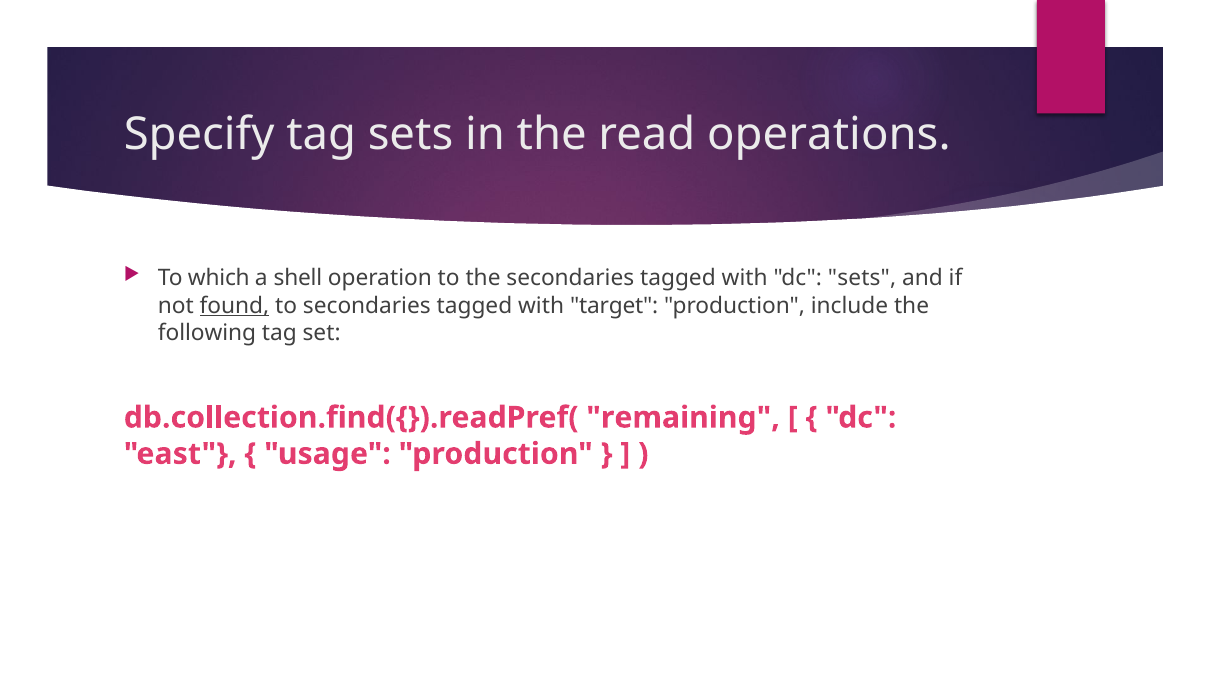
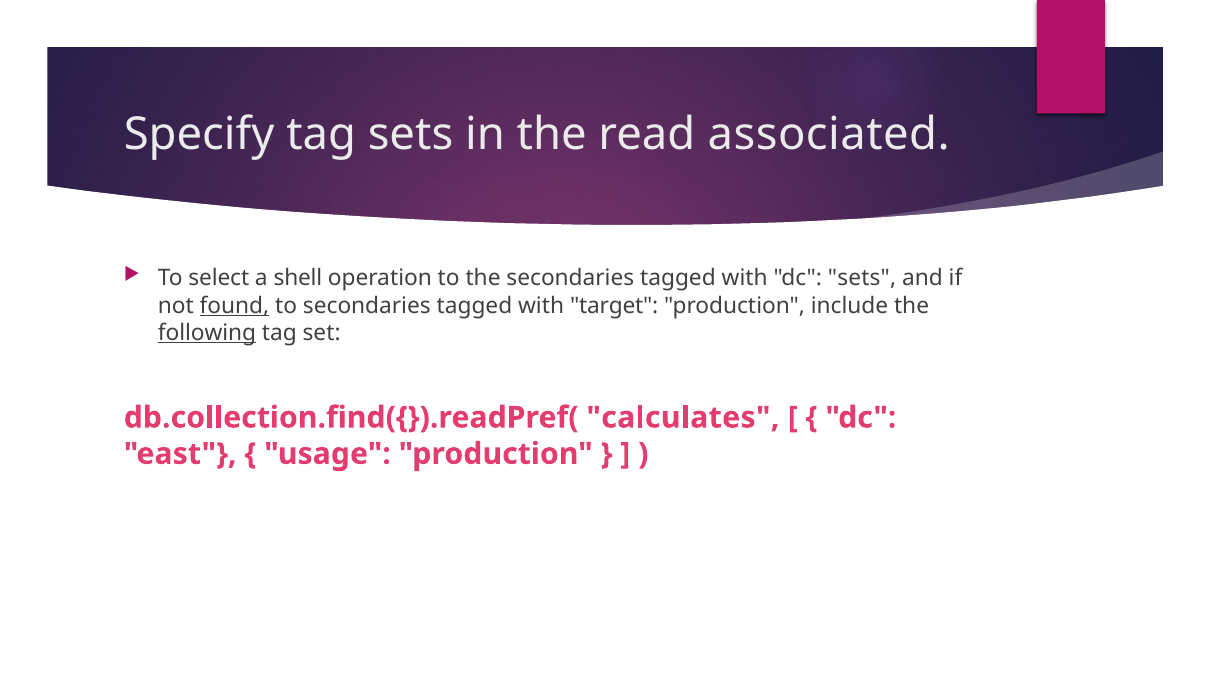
operations: operations -> associated
which: which -> select
following underline: none -> present
remaining: remaining -> calculates
